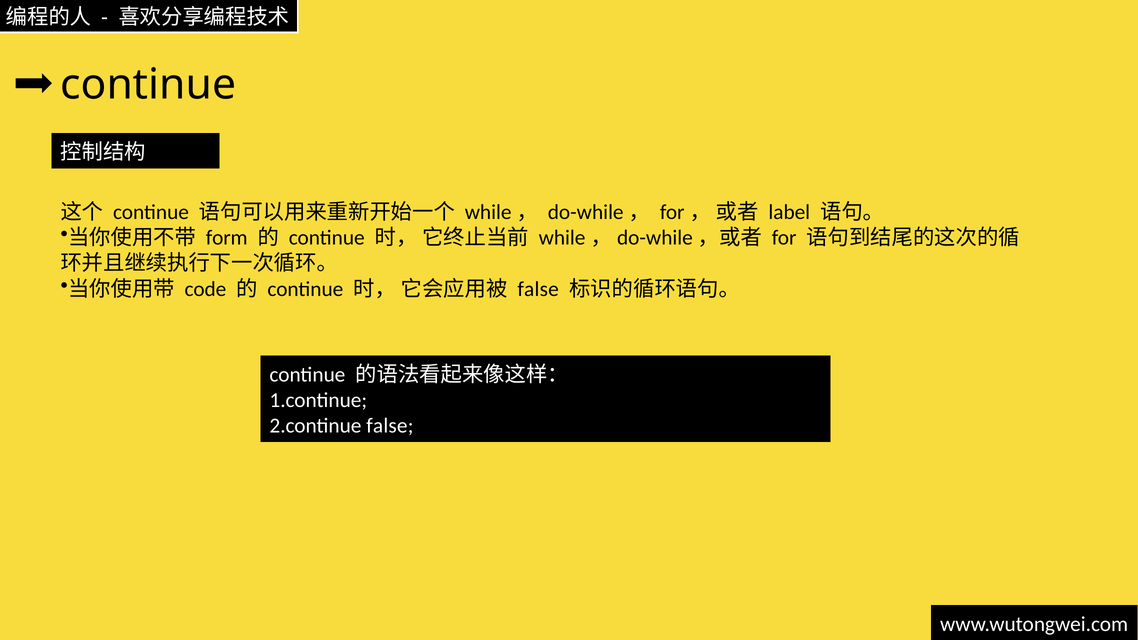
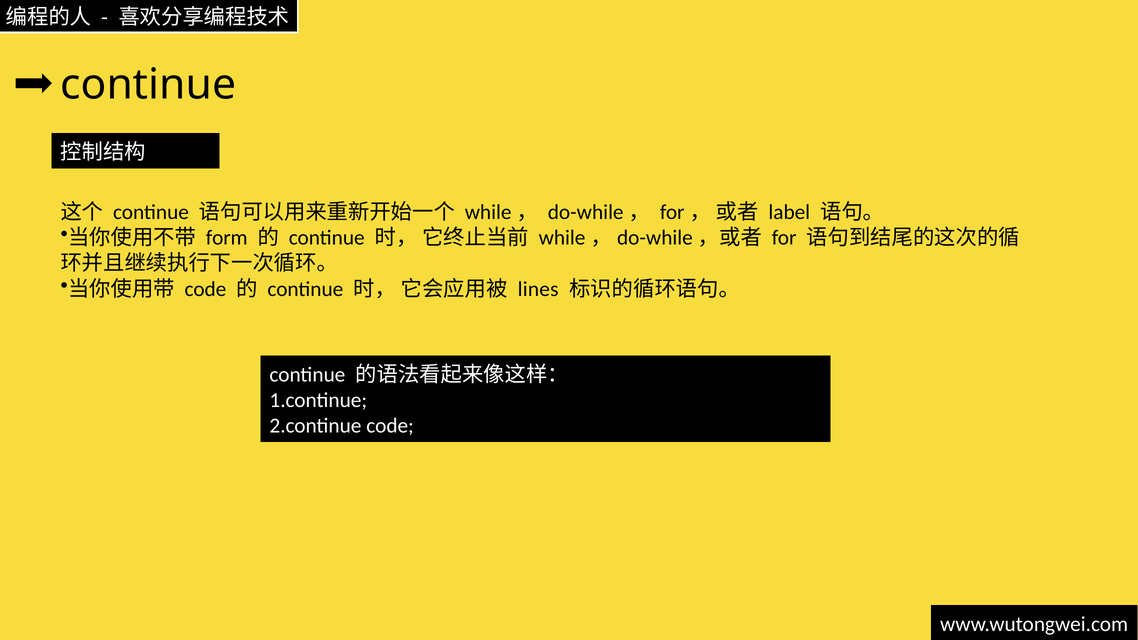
false at (538, 289): false -> lines
false at (390, 426): false -> code
